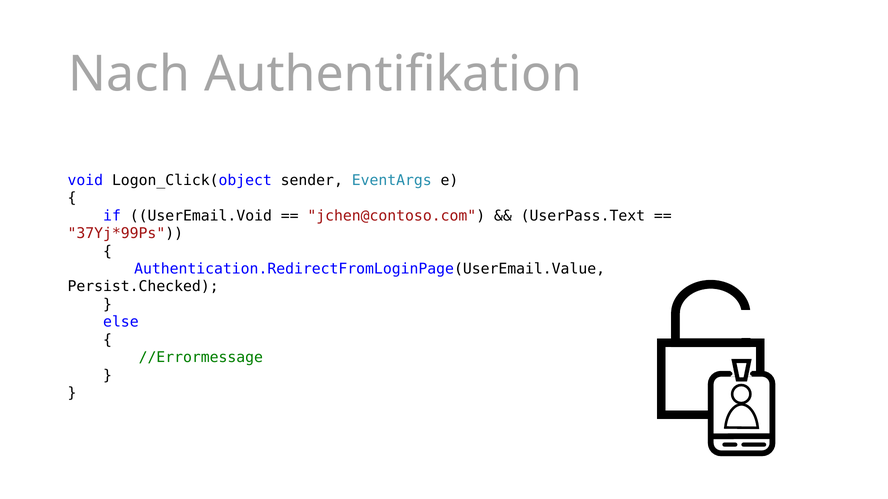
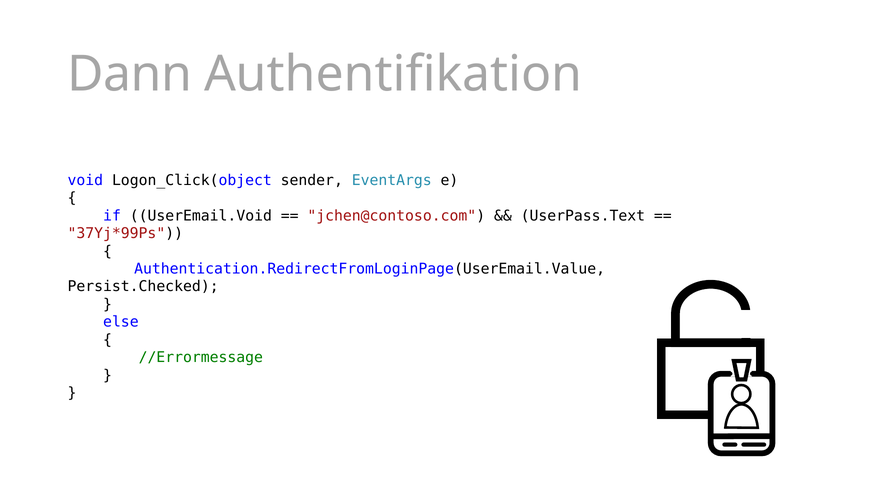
Nach: Nach -> Dann
